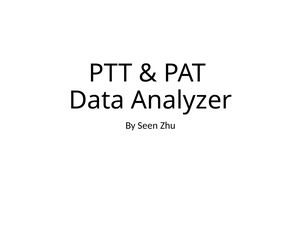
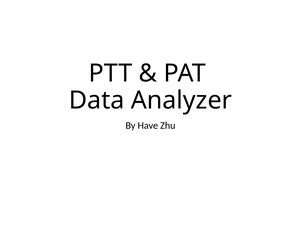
Seen: Seen -> Have
